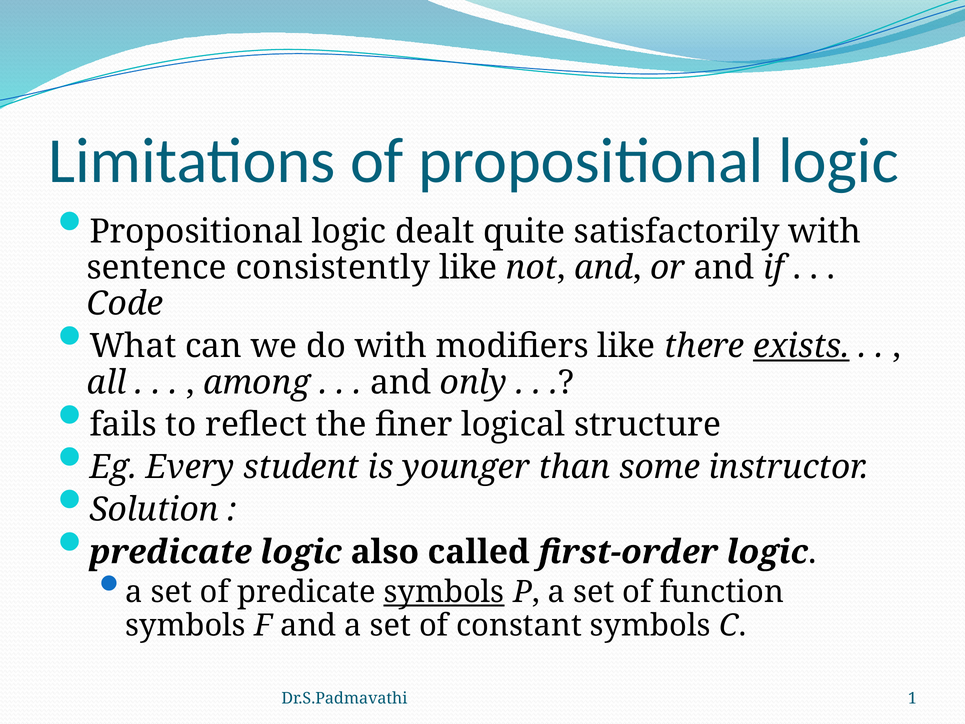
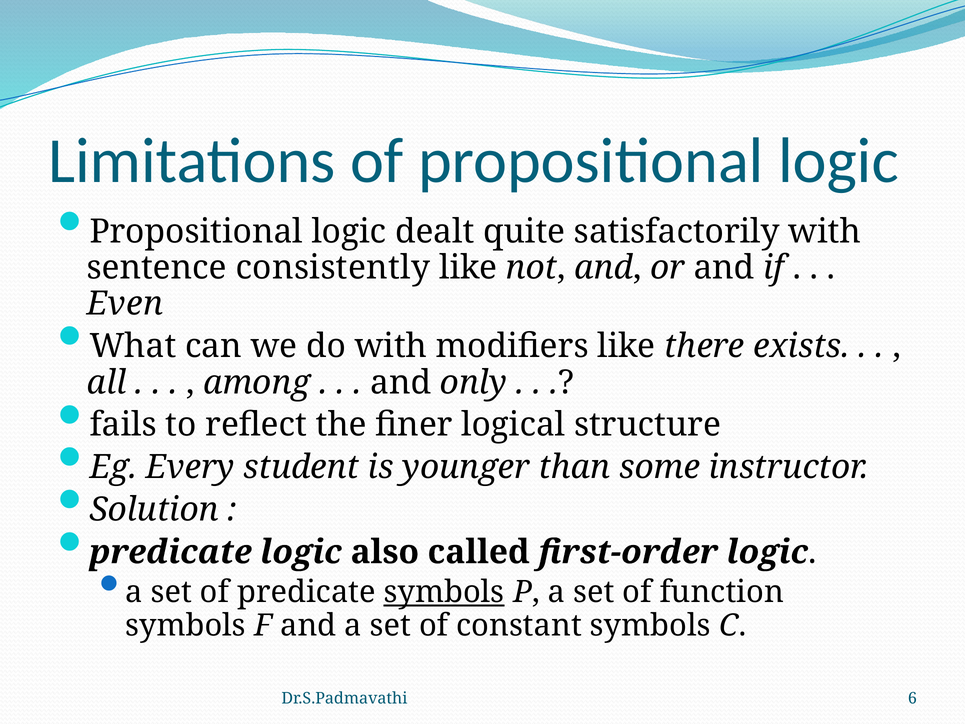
Code: Code -> Even
exists underline: present -> none
1: 1 -> 6
